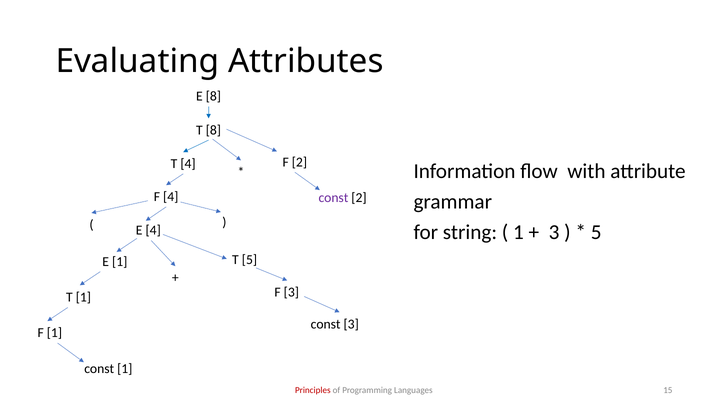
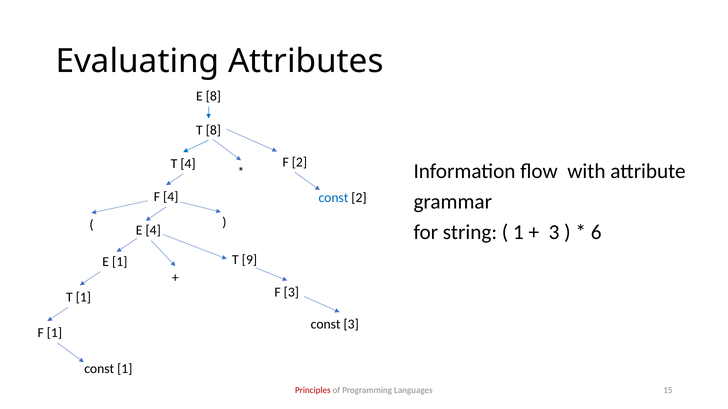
const at (333, 198) colour: purple -> blue
5 at (596, 233): 5 -> 6
T 5: 5 -> 9
